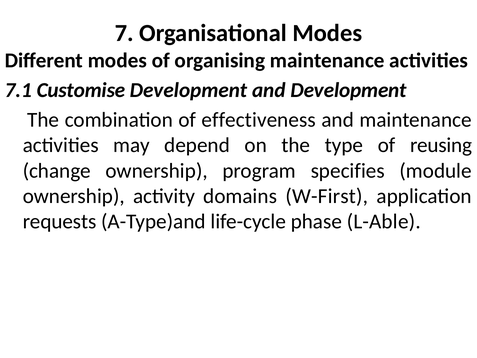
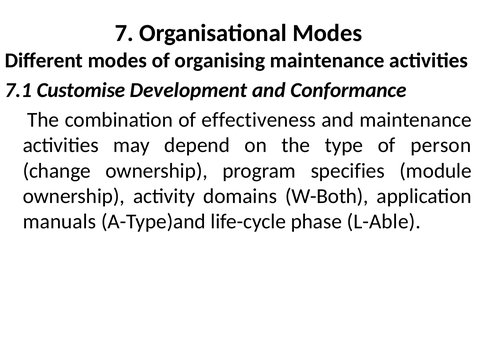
and Development: Development -> Conformance
reusing: reusing -> person
W-First: W-First -> W-Both
requests: requests -> manuals
